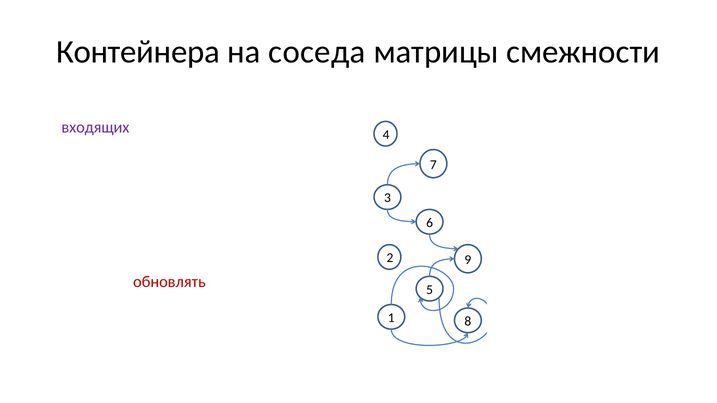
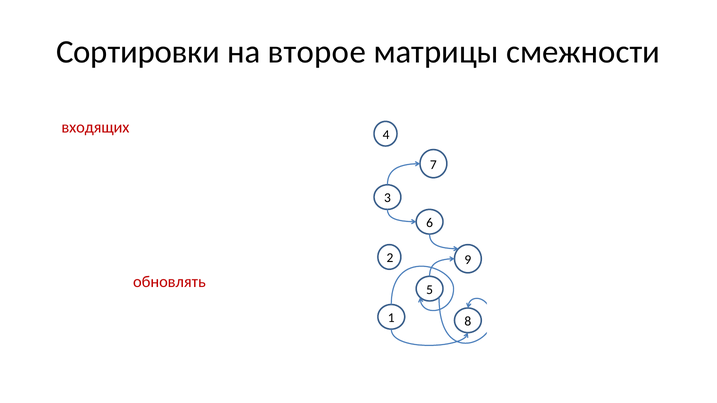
Контейнера: Контейнера -> Сортировки
соседа: соседа -> второе
входящих colour: purple -> red
